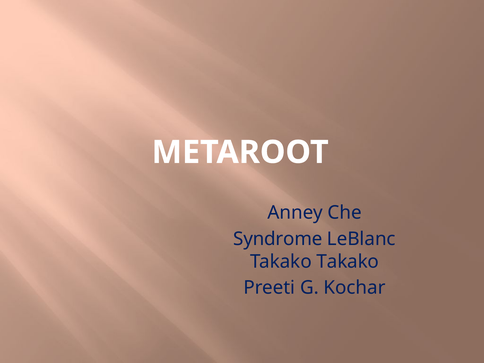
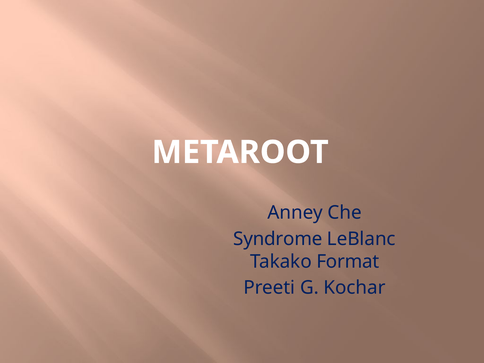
Takako Takako: Takako -> Format
